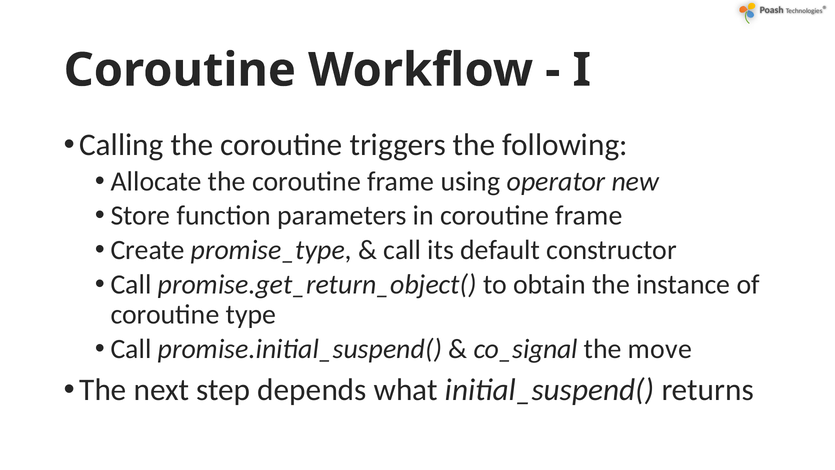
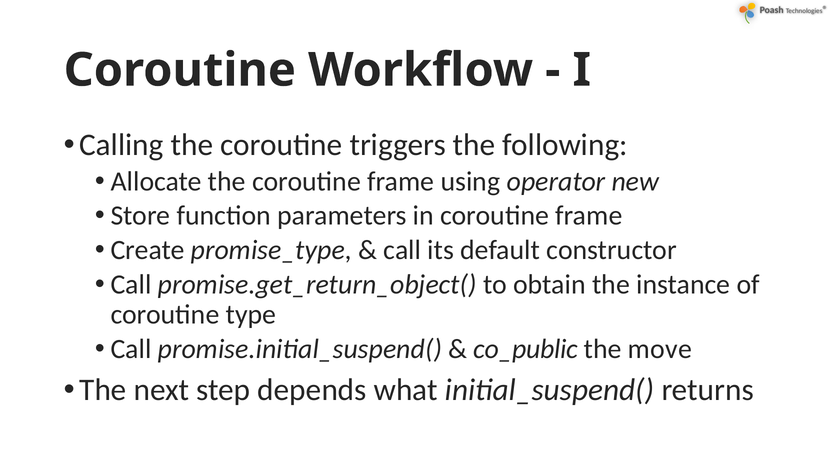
co_signal: co_signal -> co_public
